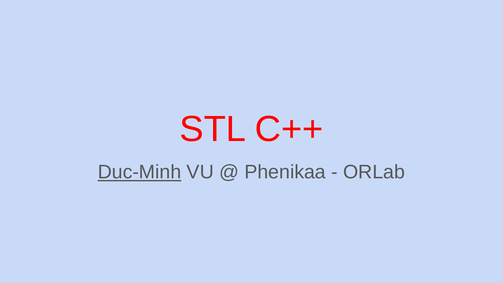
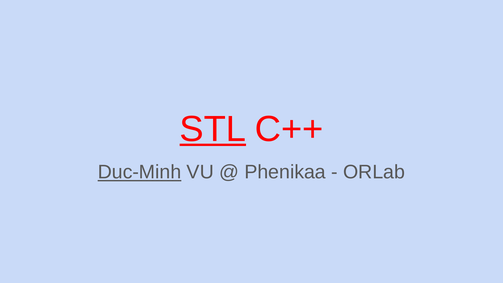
STL underline: none -> present
